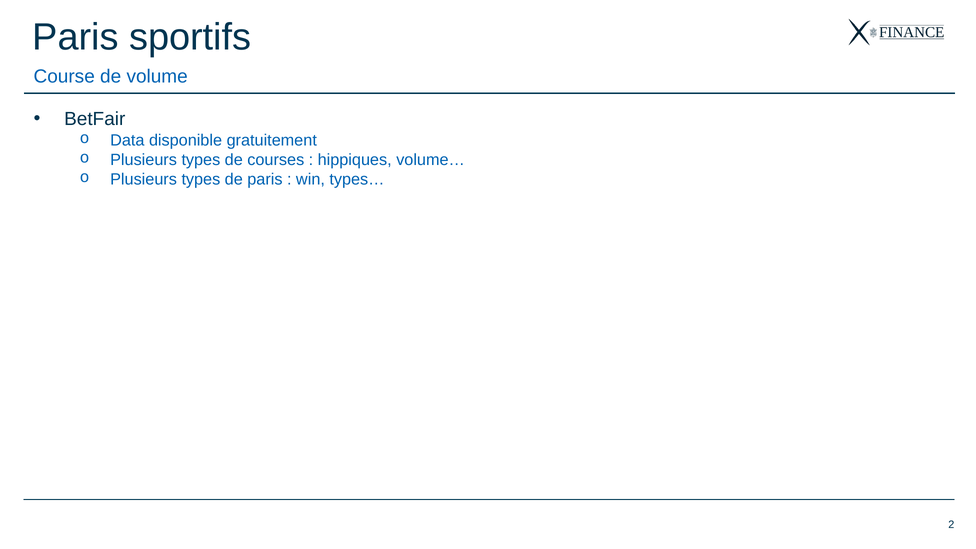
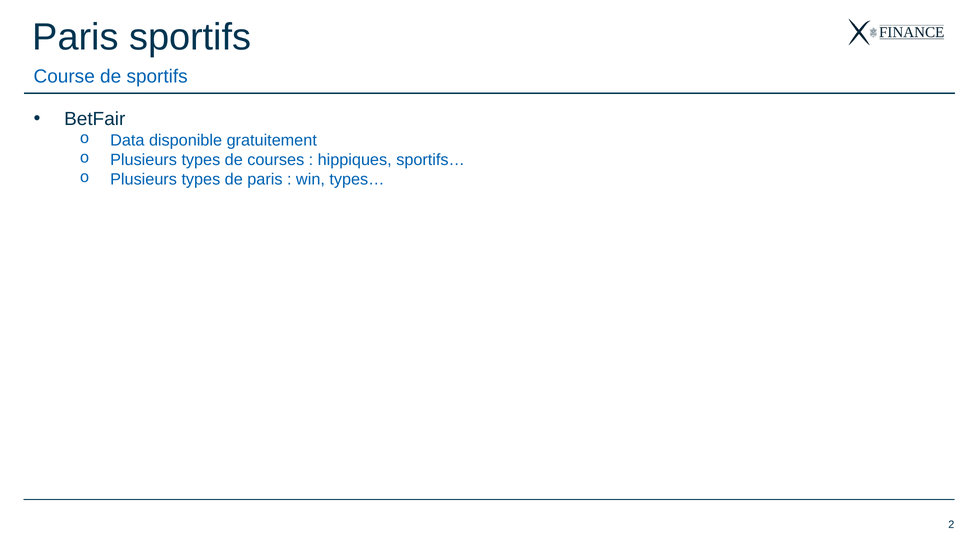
de volume: volume -> sportifs
volume…: volume… -> sportifs…
